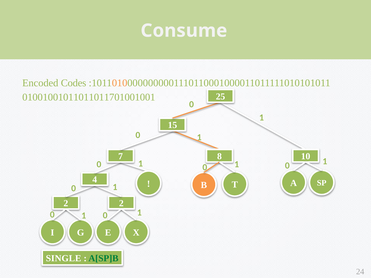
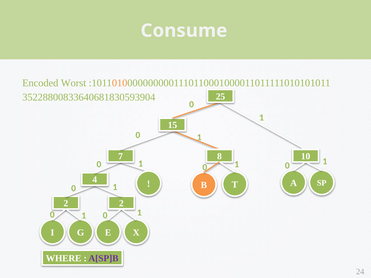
Codes: Codes -> Worst
01001001011011011701001001: 01001001011011011701001001 -> 35228800833640681830593904
SINGLE: SINGLE -> WHERE
A[SP]B colour: green -> purple
